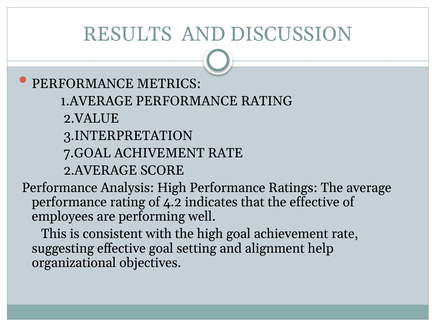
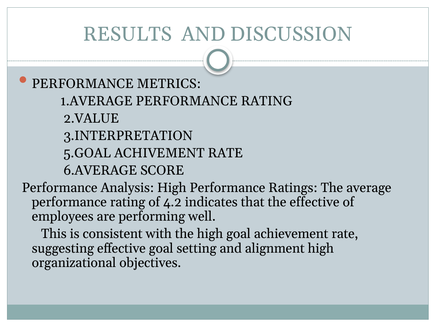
7.GOAL: 7.GOAL -> 5.GOAL
2.AVERAGE: 2.AVERAGE -> 6.AVERAGE
alignment help: help -> high
